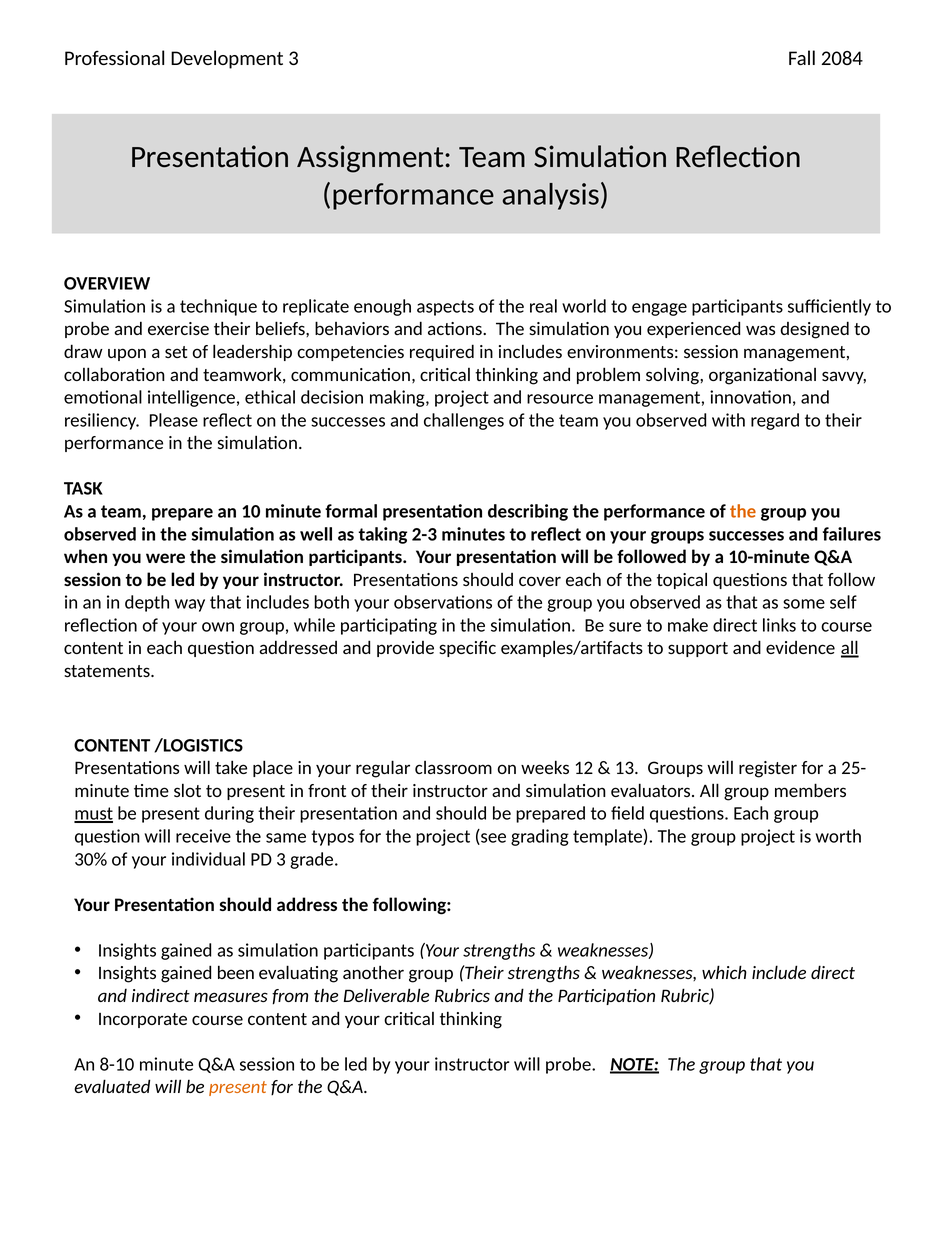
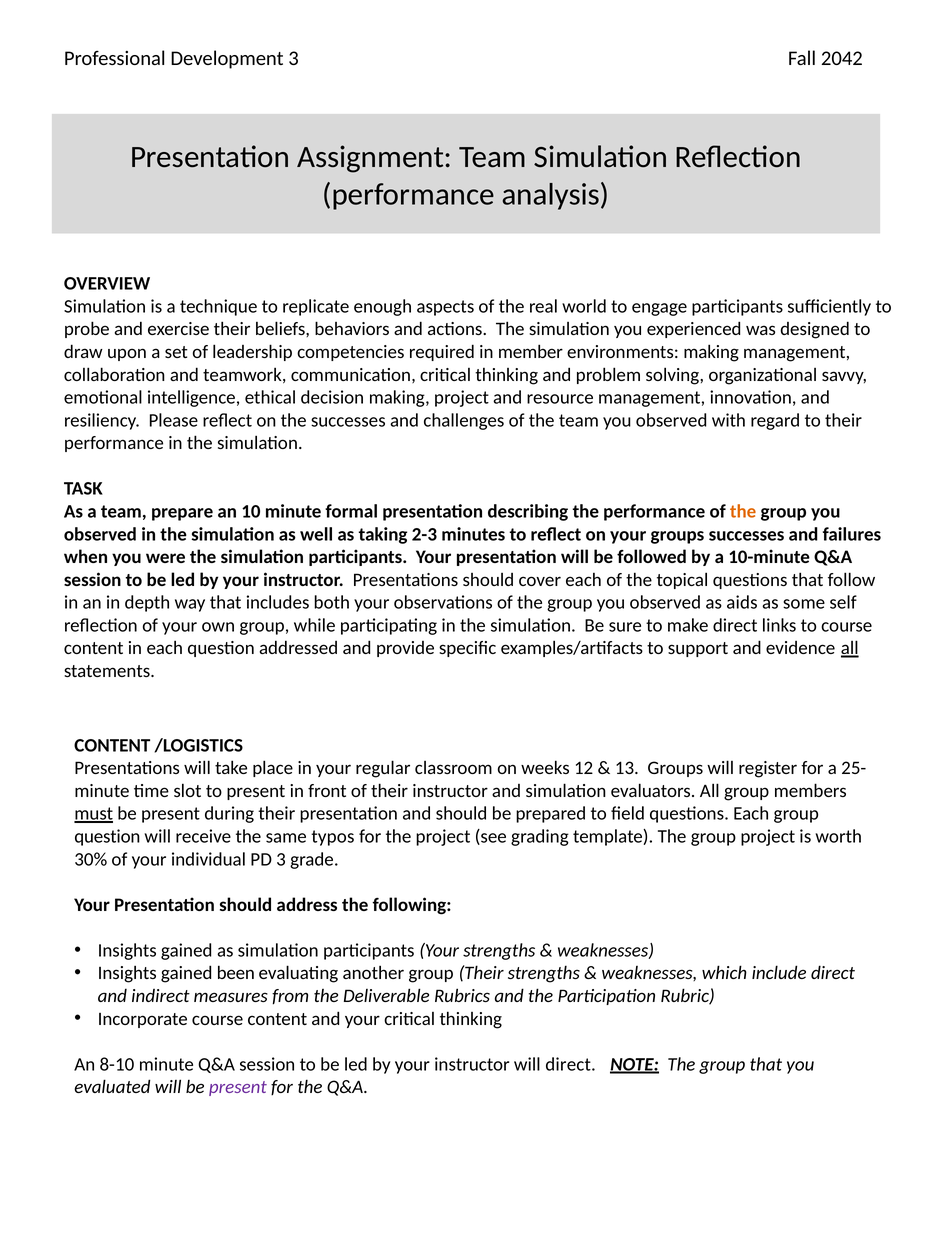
2084: 2084 -> 2042
in includes: includes -> member
environments session: session -> making
as that: that -> aids
will probe: probe -> direct
present at (238, 1088) colour: orange -> purple
